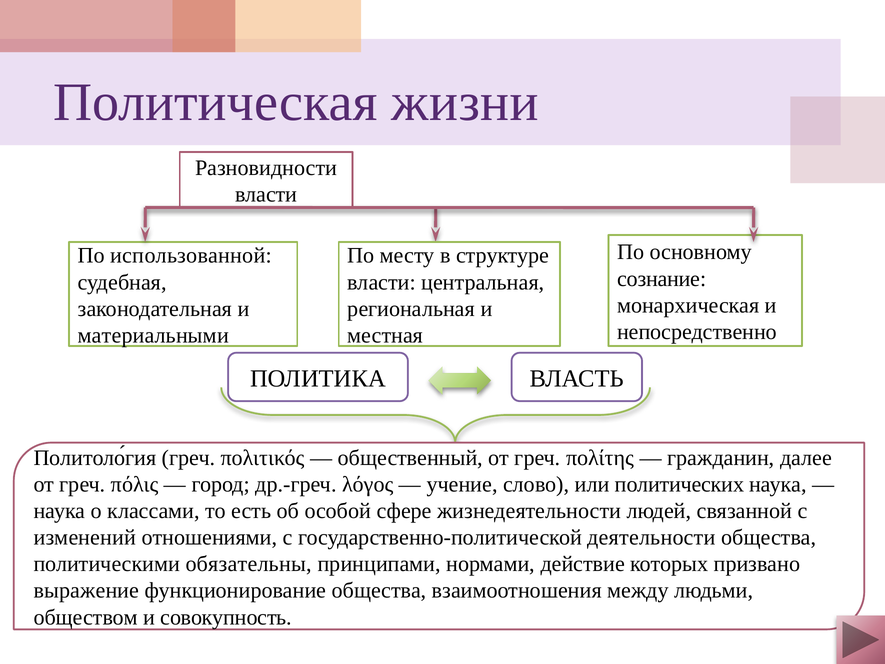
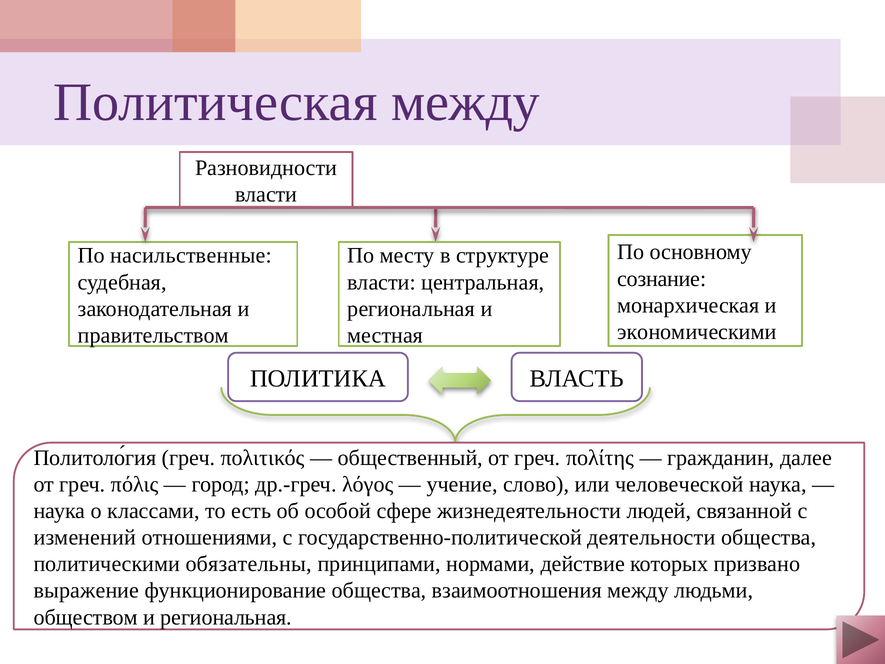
Политическая жизни: жизни -> между
использованной: использованной -> насильственные
непосредственно: непосредственно -> экономическими
материальными: материальными -> правительством
политических: политических -> человеческой
и совокупность: совокупность -> региональная
